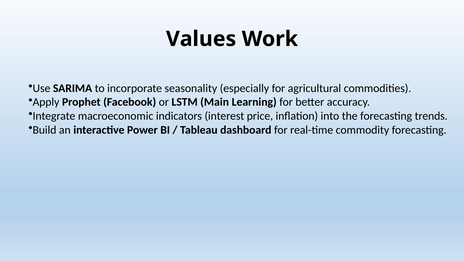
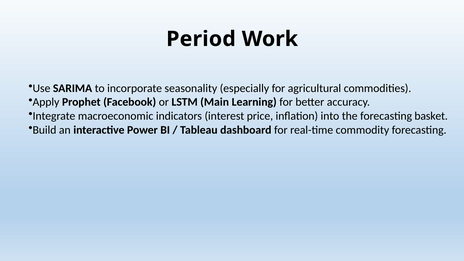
Values: Values -> Period
trends: trends -> basket
